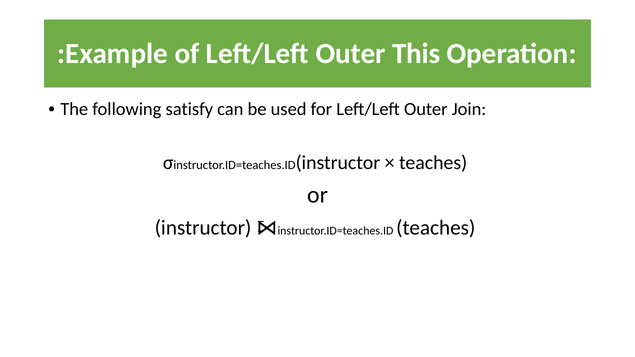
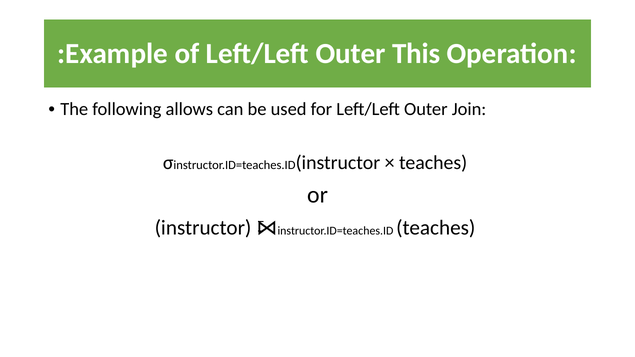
satisfy: satisfy -> allows
